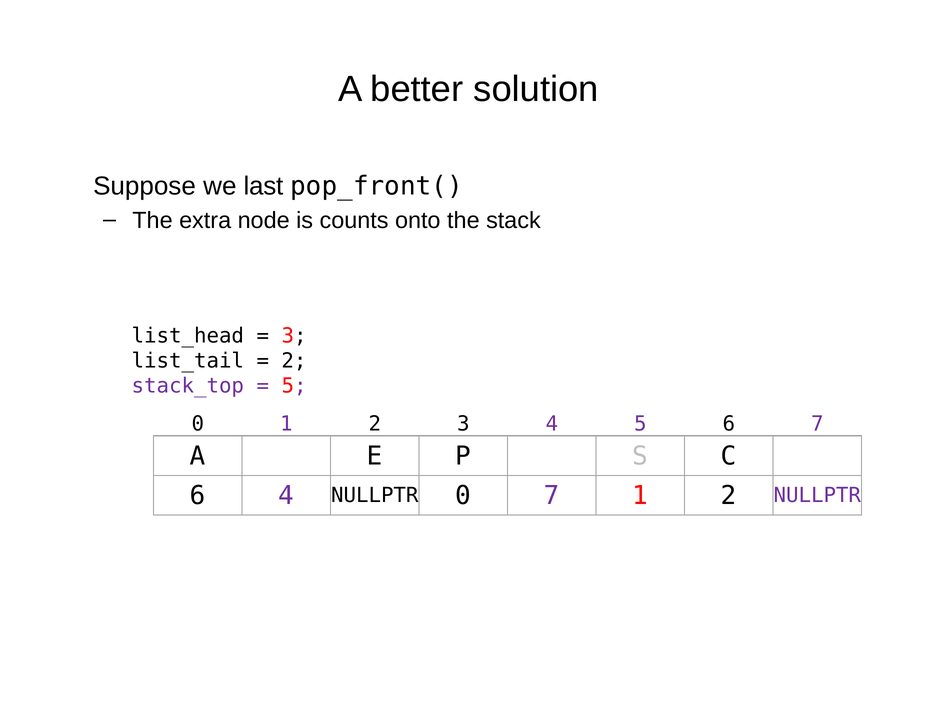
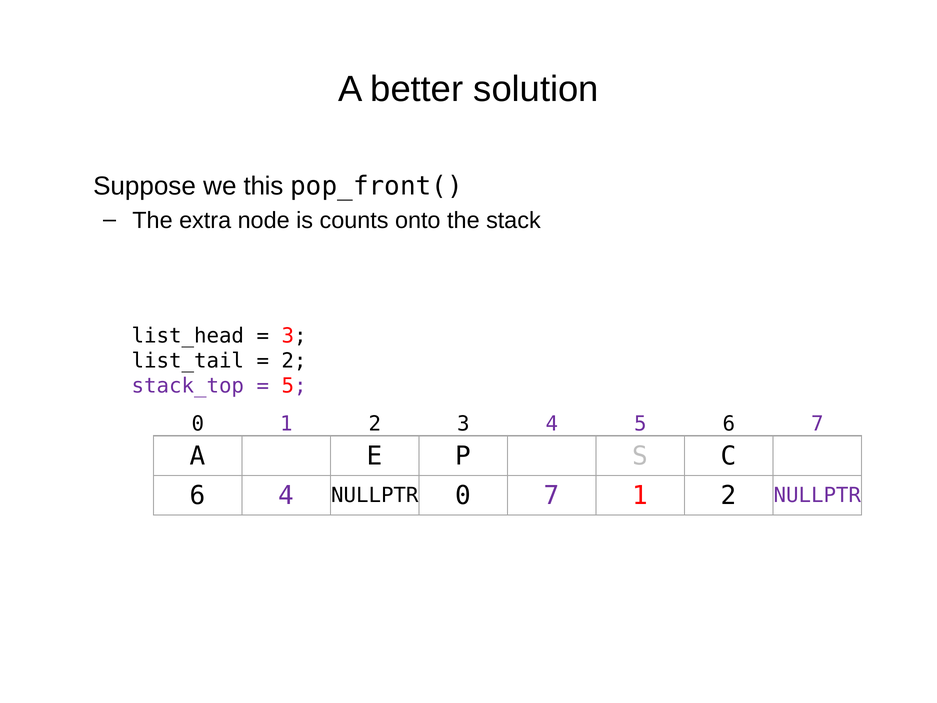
last: last -> this
